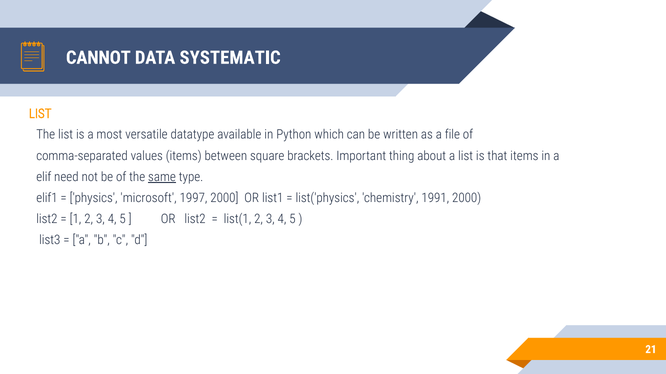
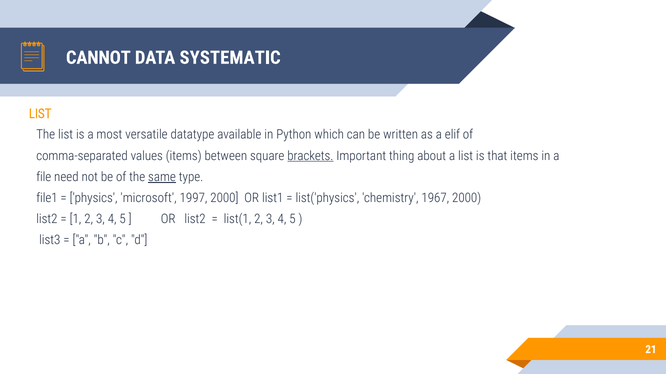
file: file -> elif
brackets underline: none -> present
elif: elif -> file
elif1: elif1 -> file1
1991: 1991 -> 1967
